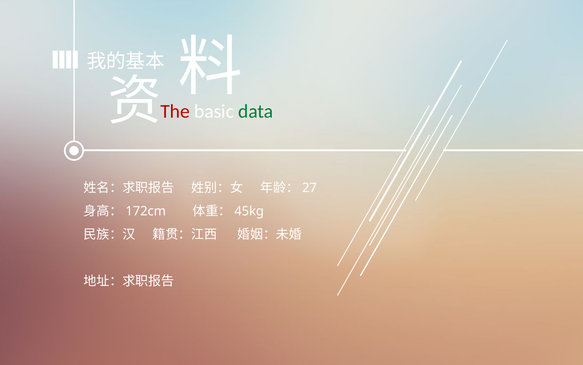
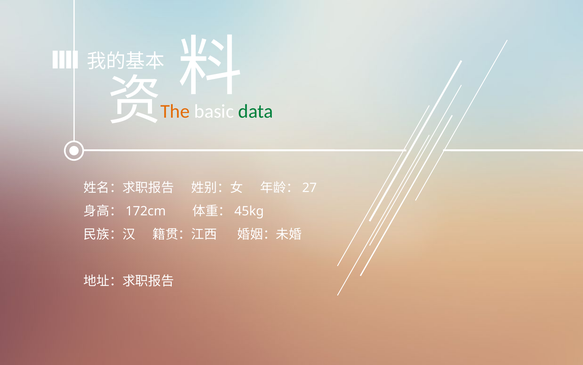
The colour: red -> orange
